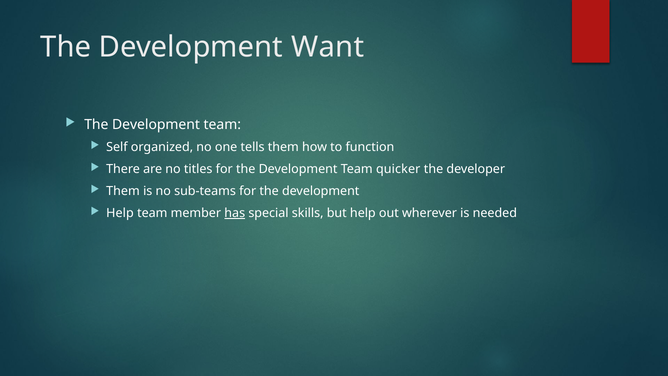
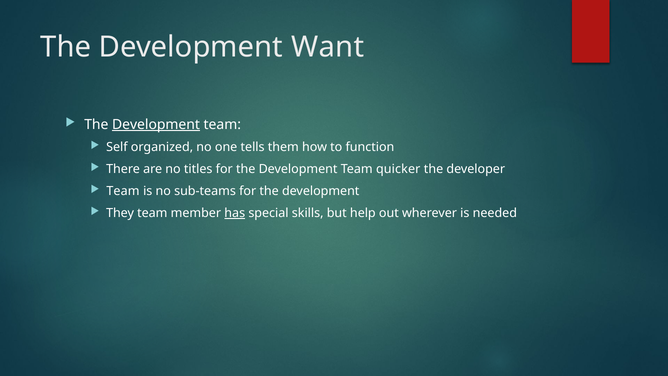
Development at (156, 124) underline: none -> present
Them at (123, 191): Them -> Team
Help at (120, 213): Help -> They
